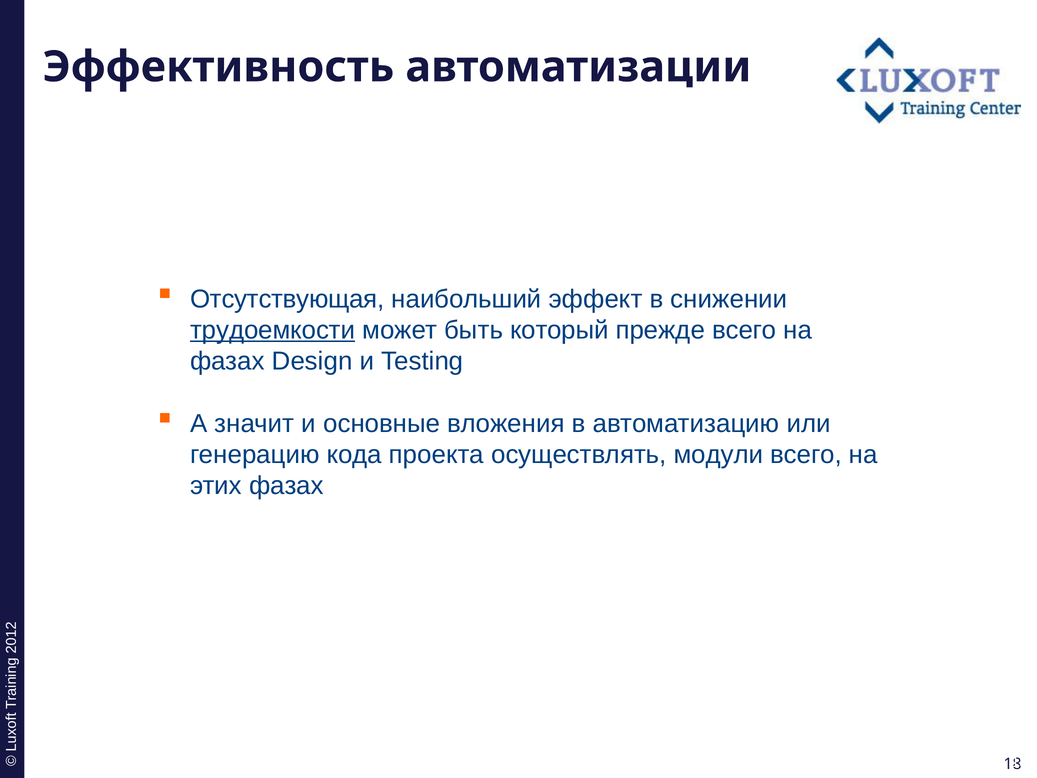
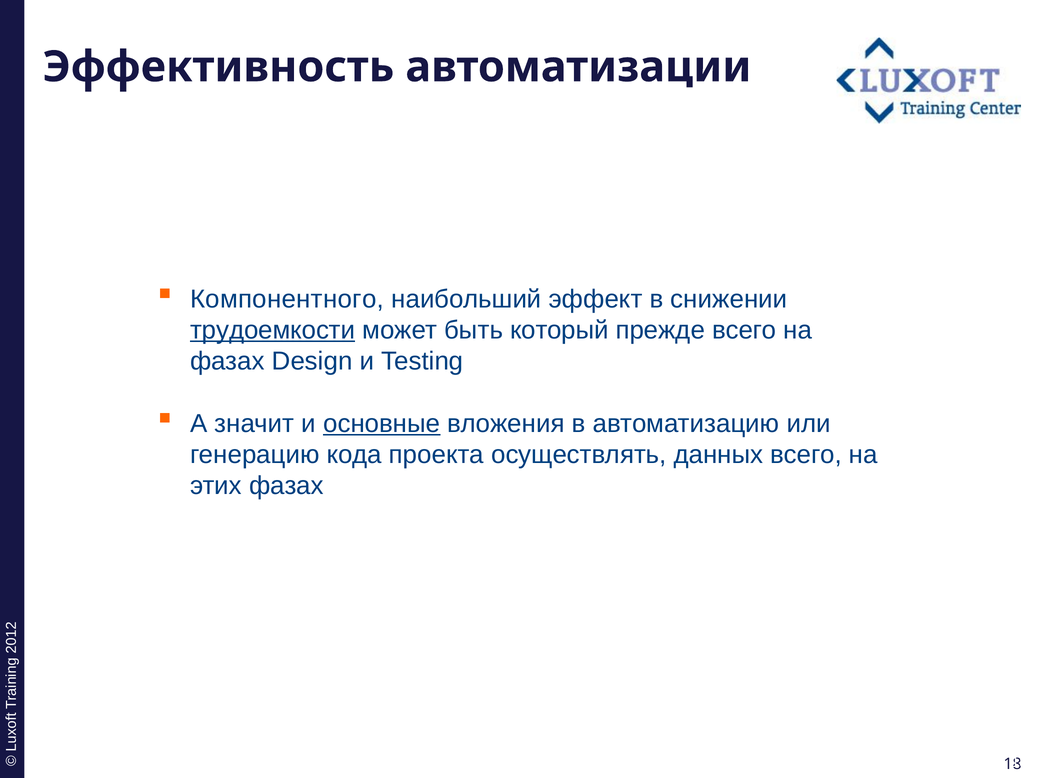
Отсутствующая: Отсутствующая -> Компонентного
основные underline: none -> present
модули: модули -> данных
